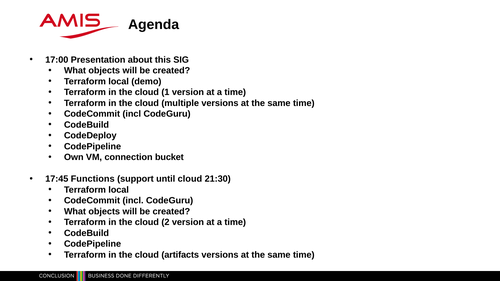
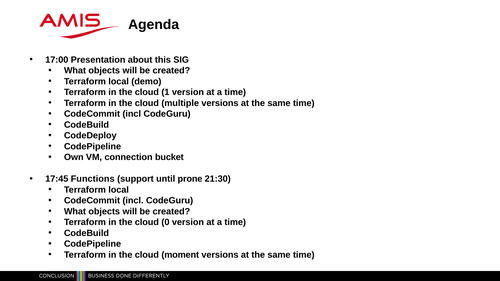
until cloud: cloud -> prone
2: 2 -> 0
artifacts: artifacts -> moment
